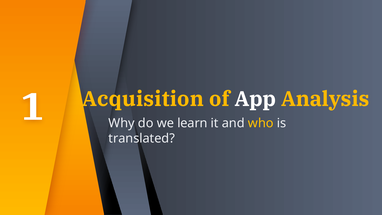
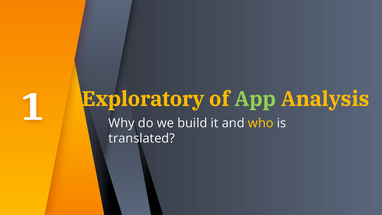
Acquisition: Acquisition -> Exploratory
App colour: white -> light green
learn: learn -> build
